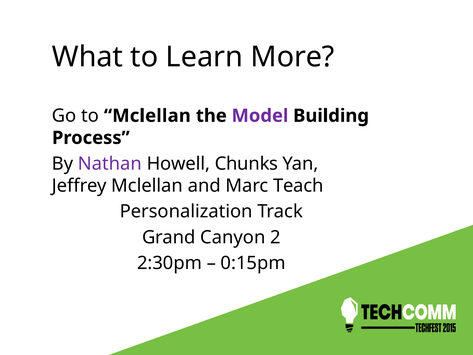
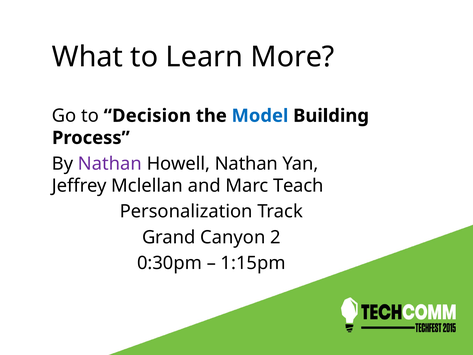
to Mclellan: Mclellan -> Decision
Model colour: purple -> blue
Howell Chunks: Chunks -> Nathan
2:30pm: 2:30pm -> 0:30pm
0:15pm: 0:15pm -> 1:15pm
